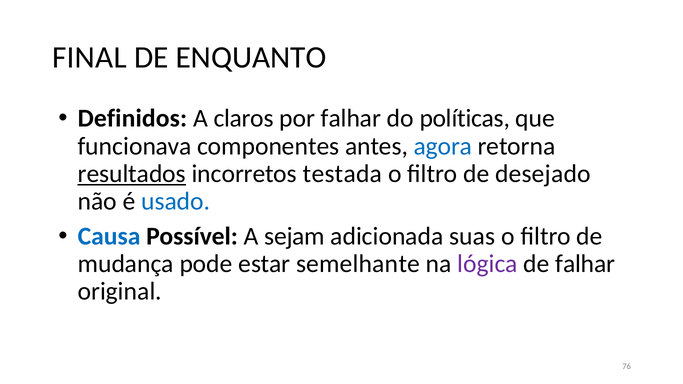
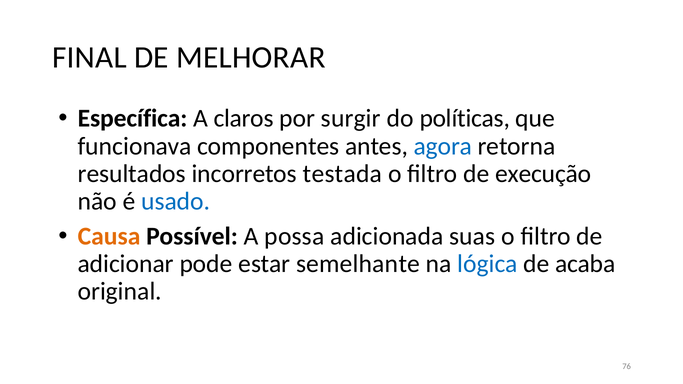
ENQUANTO: ENQUANTO -> MELHORAR
Definidos: Definidos -> Específica
por falhar: falhar -> surgir
resultados underline: present -> none
desejado: desejado -> execução
Causa colour: blue -> orange
sejam: sejam -> possa
mudança: mudança -> adicionar
lógica colour: purple -> blue
de falhar: falhar -> acaba
